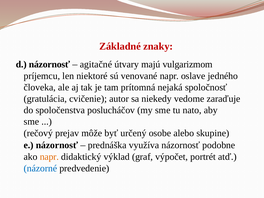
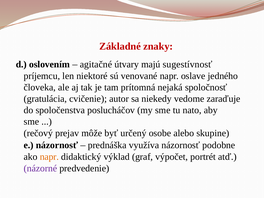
d názornosť: názornosť -> oslovením
vulgarizmom: vulgarizmom -> sugestívnosť
názorné colour: blue -> purple
